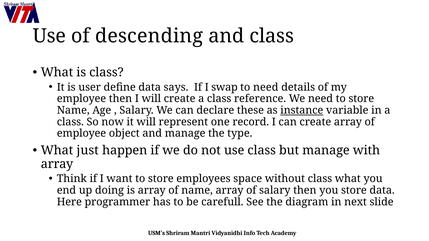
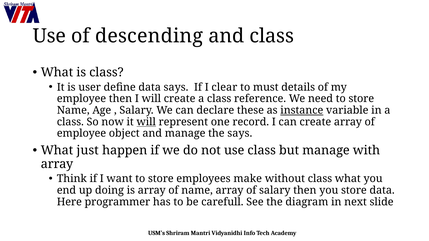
swap: swap -> clear
to need: need -> must
will at (146, 122) underline: none -> present
the type: type -> says
space: space -> make
